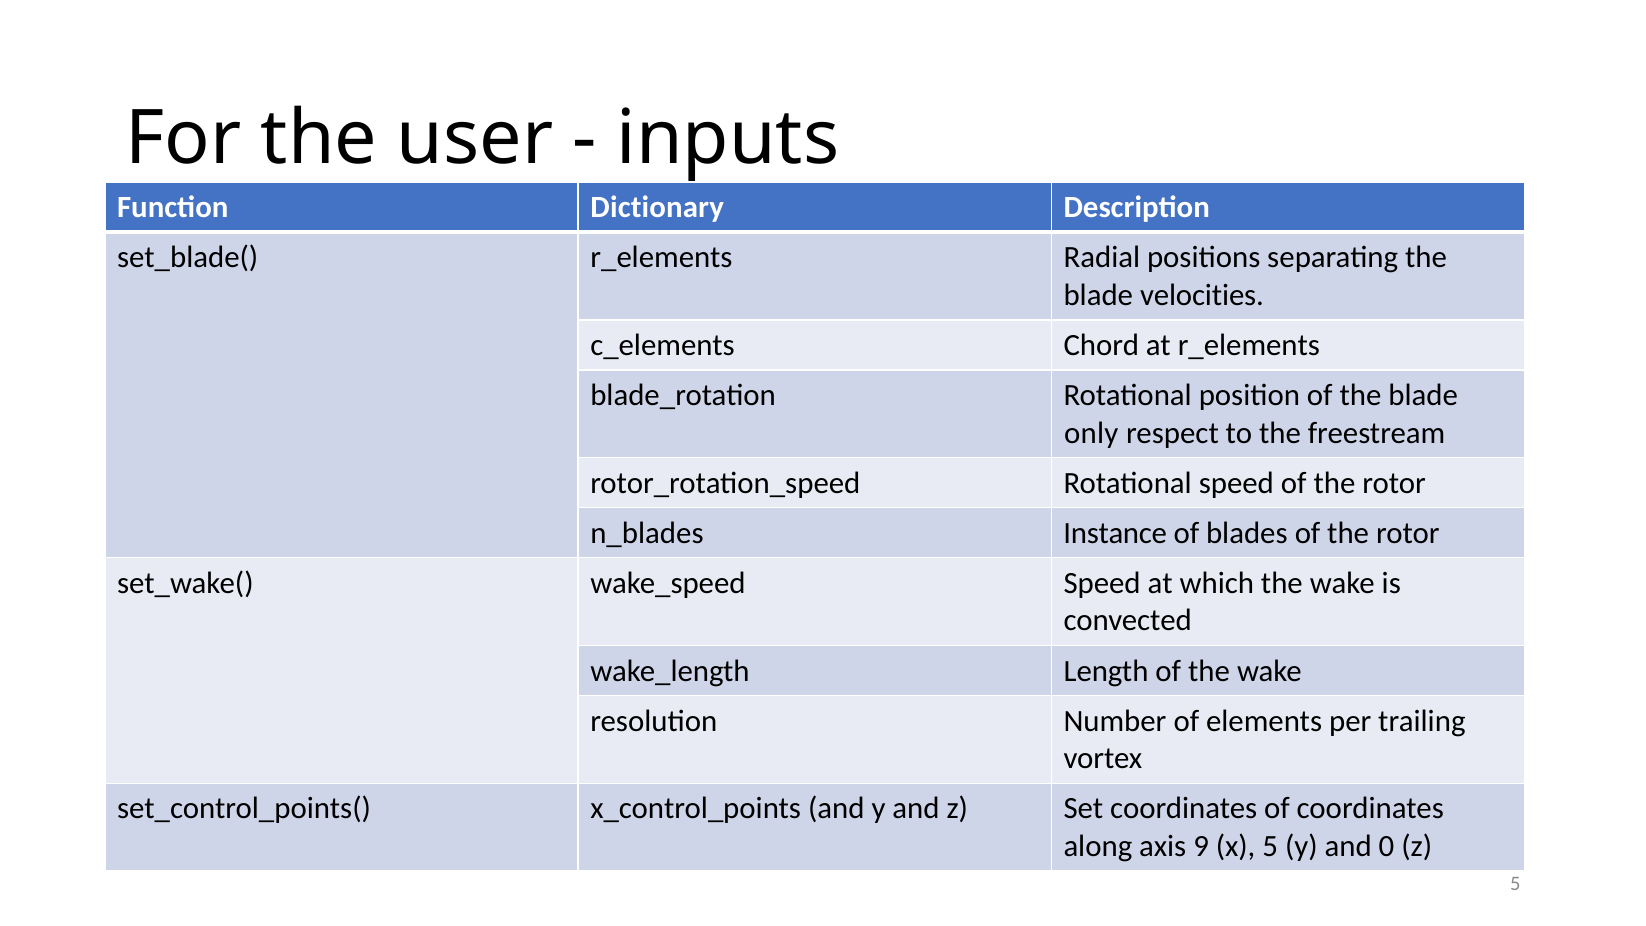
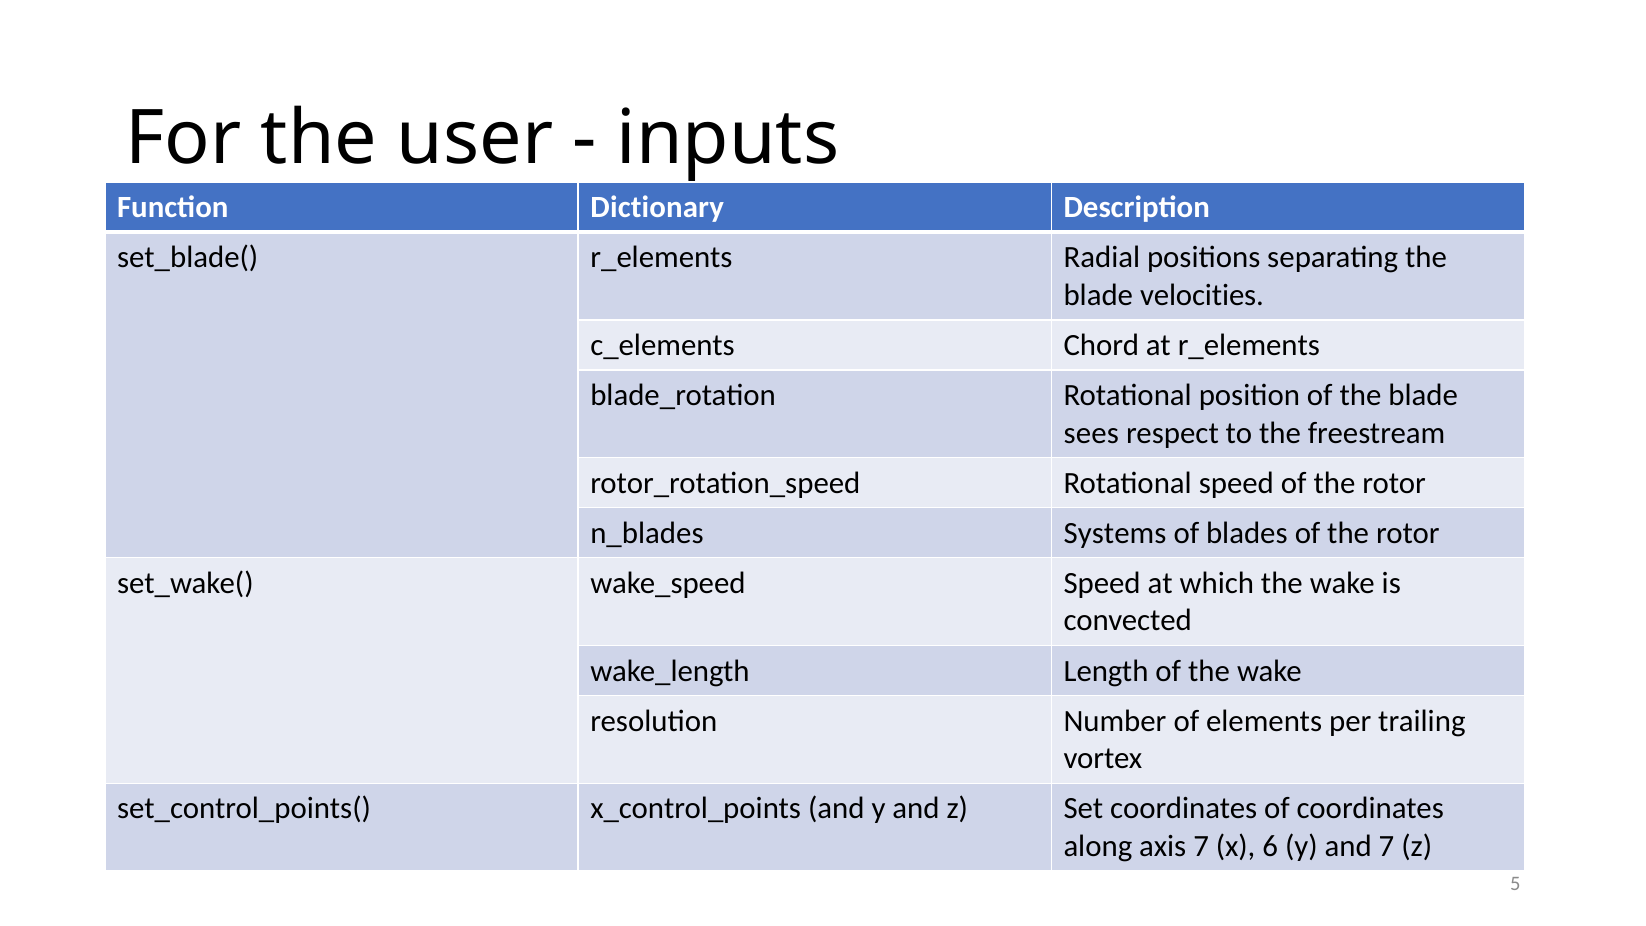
only: only -> sees
Instance: Instance -> Systems
axis 9: 9 -> 7
x 5: 5 -> 6
and 0: 0 -> 7
